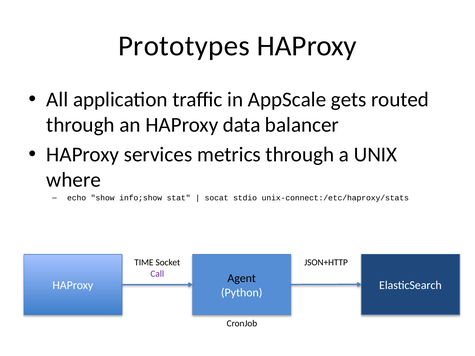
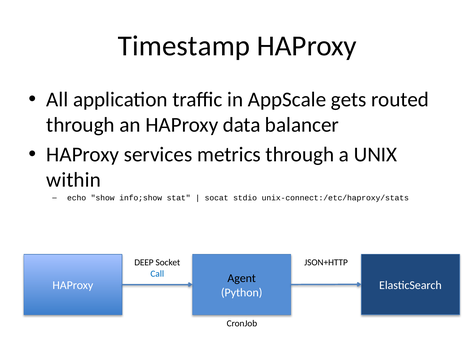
Prototypes: Prototypes -> Timestamp
where: where -> within
TIME: TIME -> DEEP
Call colour: purple -> blue
